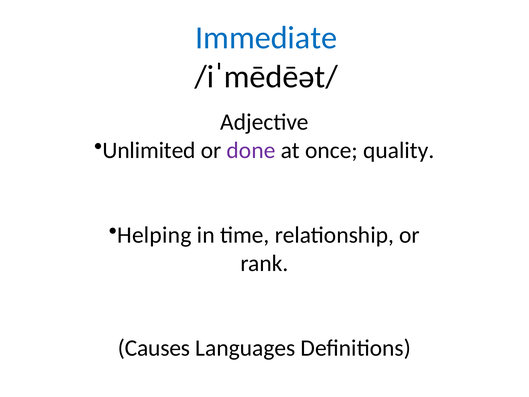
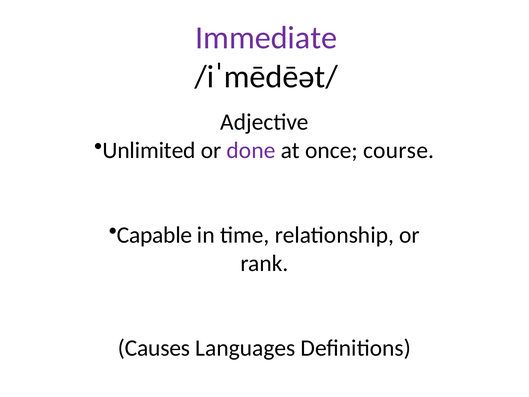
Immediate colour: blue -> purple
quality: quality -> course
Helping: Helping -> Capable
